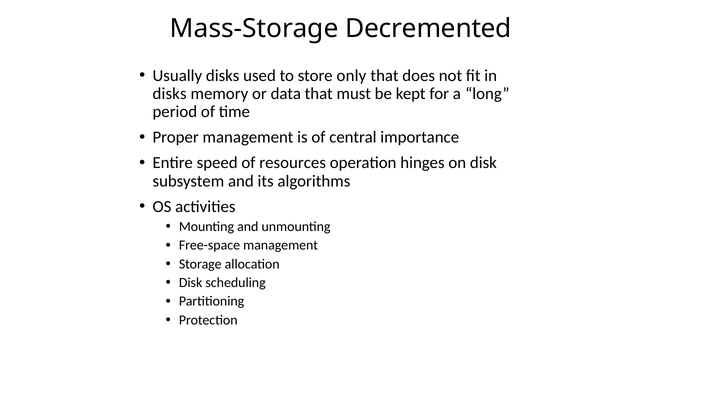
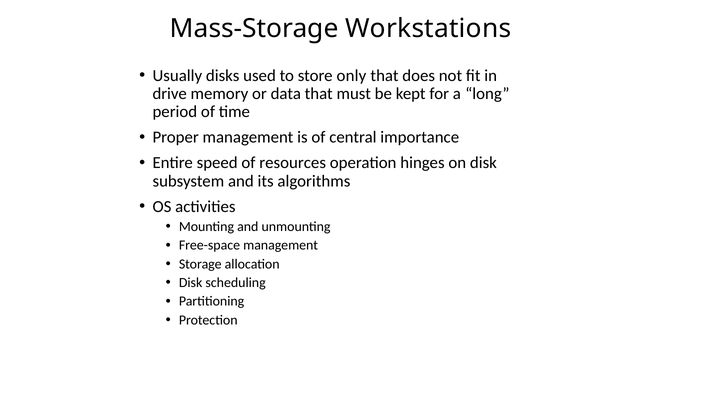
Decremented: Decremented -> Workstations
disks at (170, 94): disks -> drive
